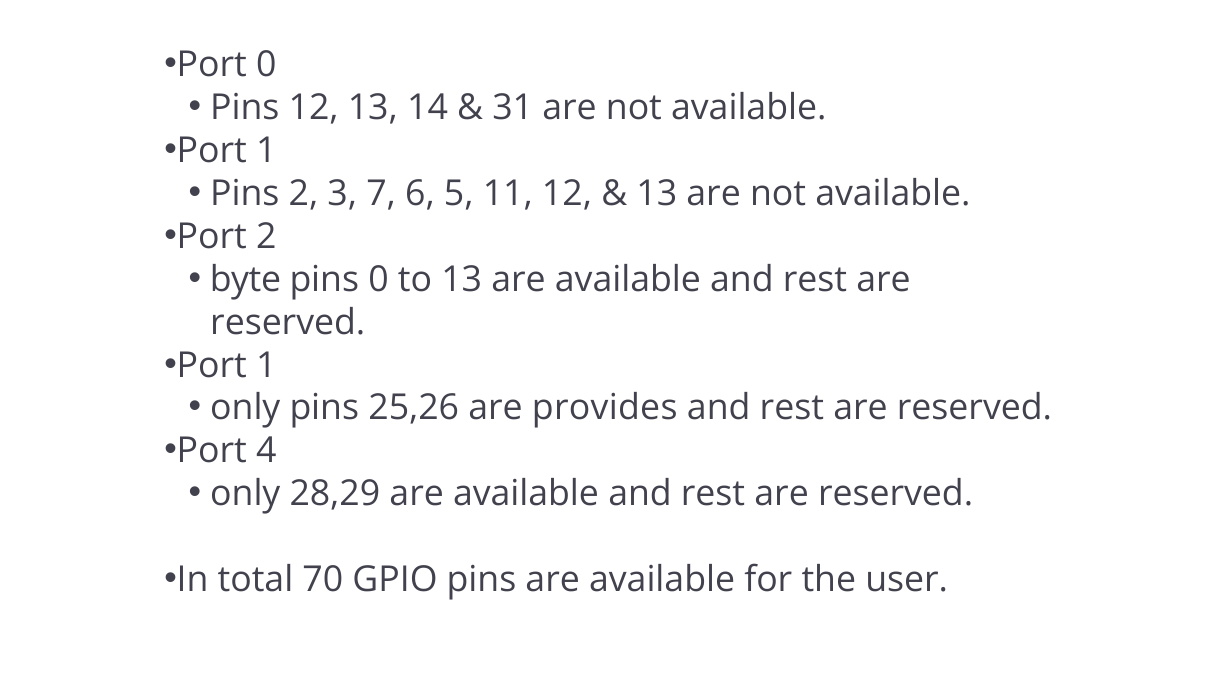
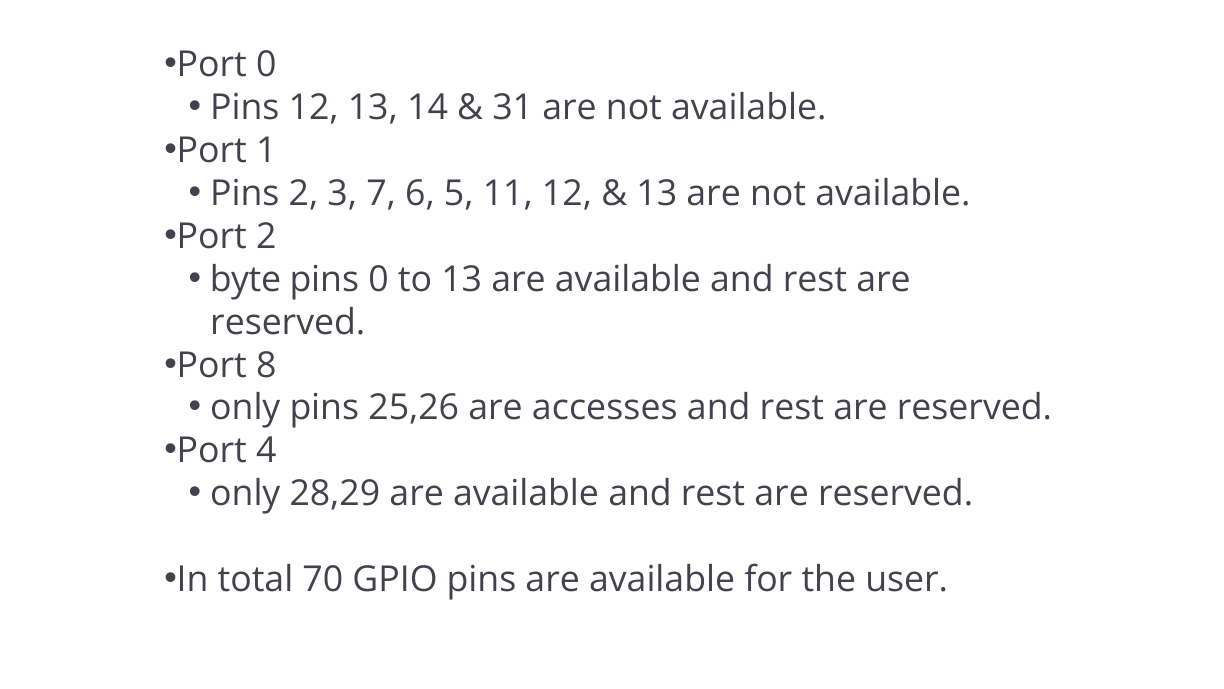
1 at (266, 365): 1 -> 8
provides: provides -> accesses
